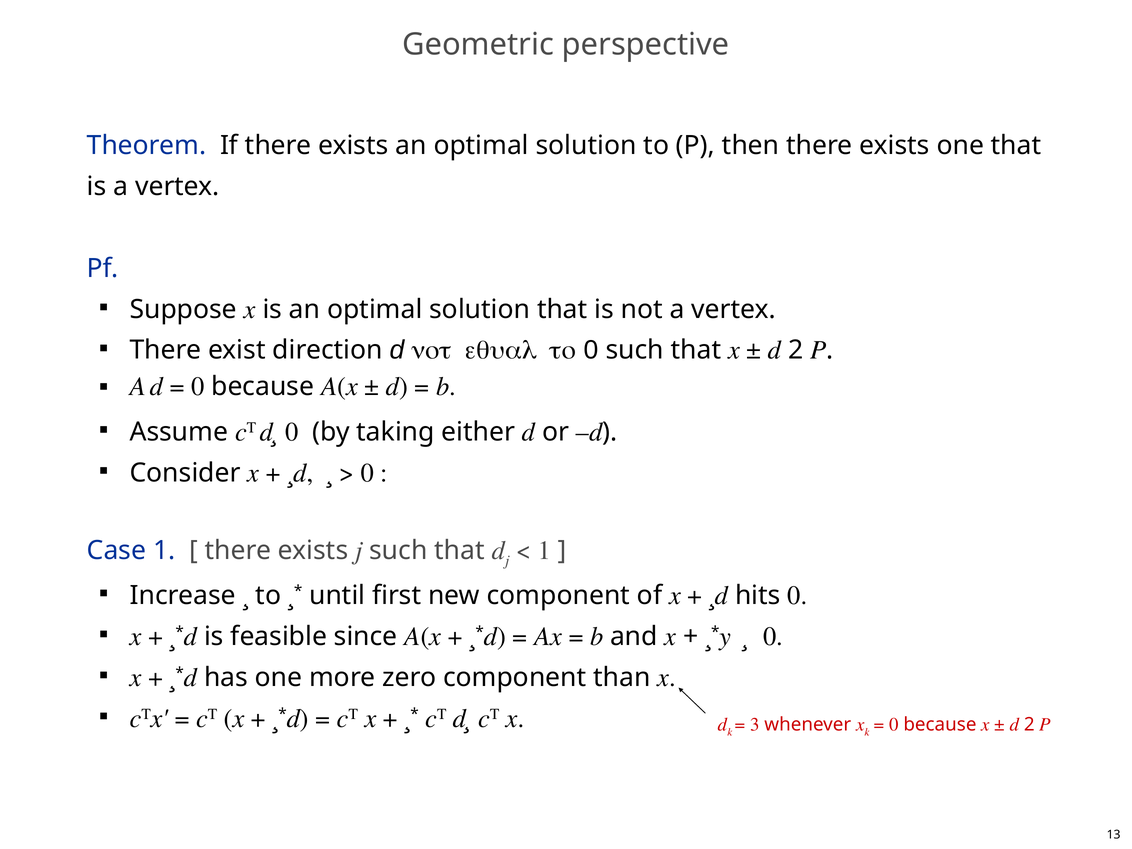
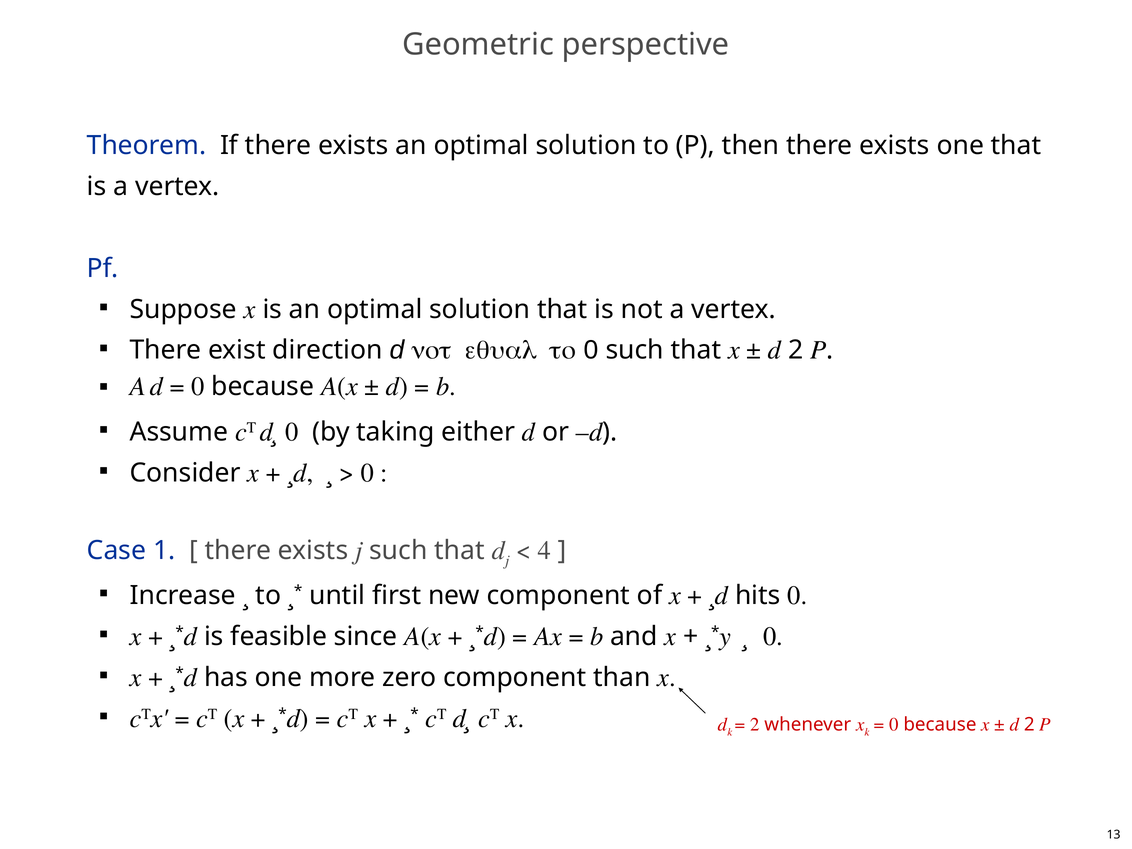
1 at (544, 550): 1 -> 4
3 at (755, 725): 3 -> 2
